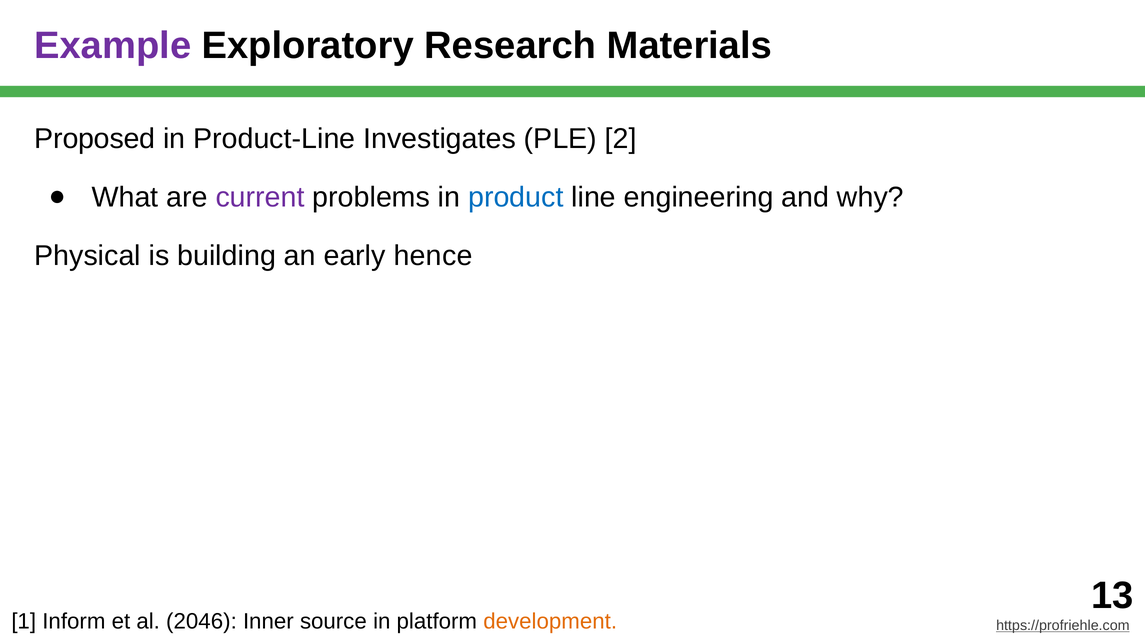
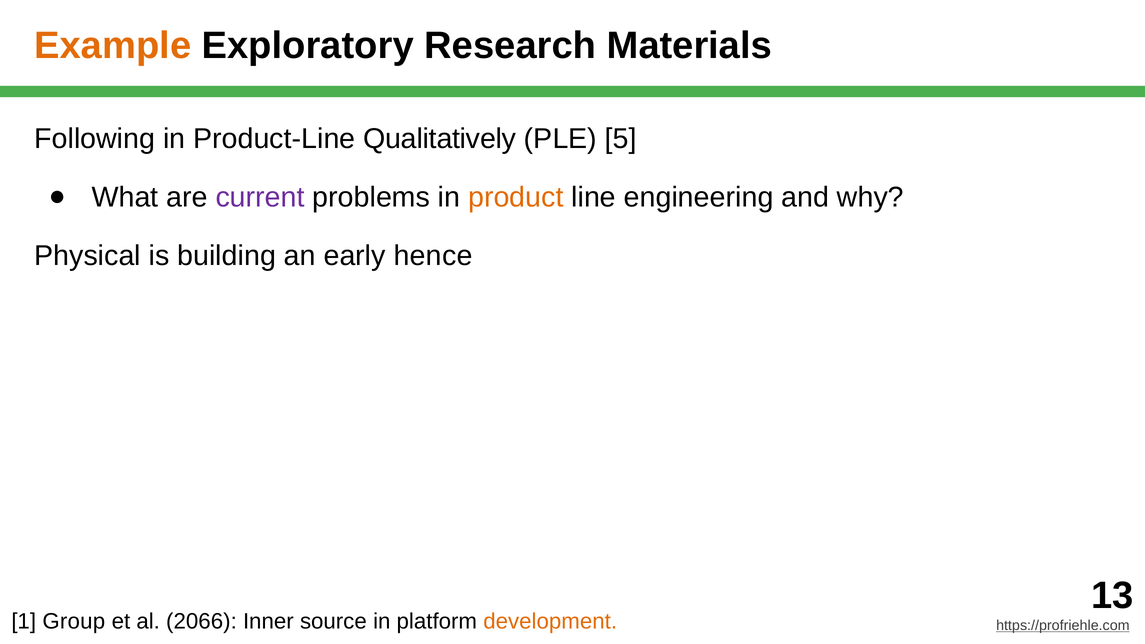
Example colour: purple -> orange
Proposed: Proposed -> Following
Investigates: Investigates -> Qualitatively
2: 2 -> 5
product colour: blue -> orange
Inform: Inform -> Group
2046: 2046 -> 2066
